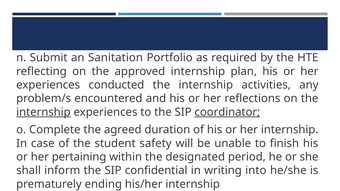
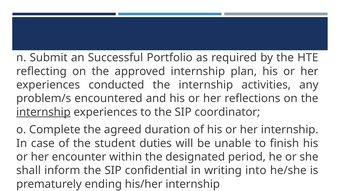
Sanitation: Sanitation -> Successful
coordinator underline: present -> none
safety: safety -> duties
pertaining: pertaining -> encounter
